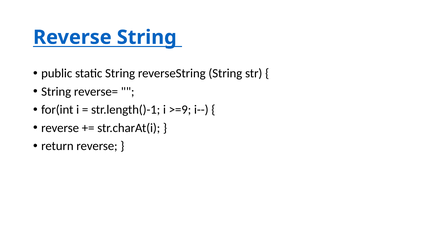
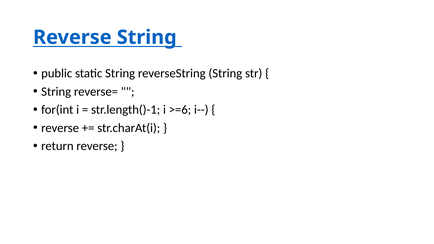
>=9: >=9 -> >=6
